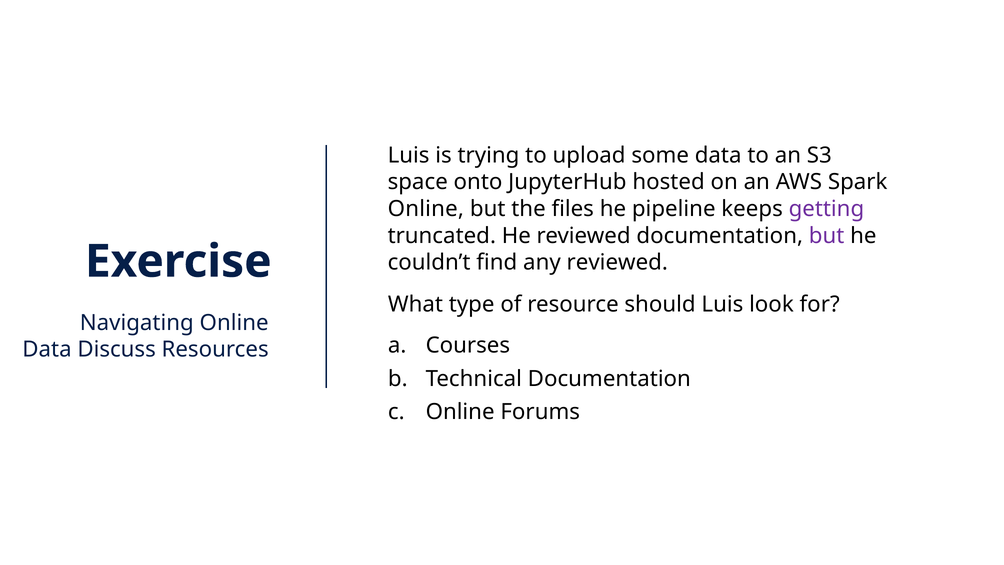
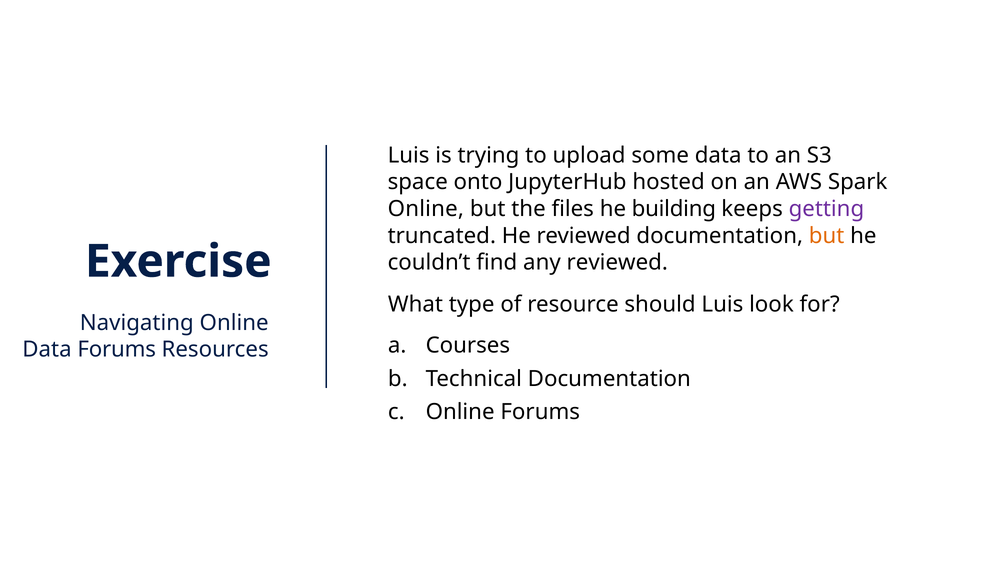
pipeline: pipeline -> building
but at (827, 236) colour: purple -> orange
Data Discuss: Discuss -> Forums
